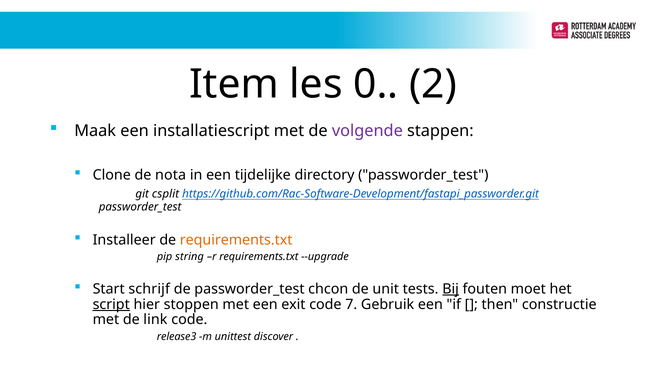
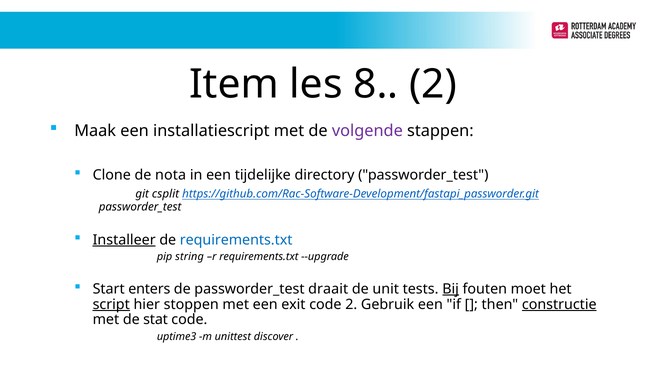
0: 0 -> 8
Installeer underline: none -> present
requirements.txt at (236, 240) colour: orange -> blue
schrijf: schrijf -> enters
chcon: chcon -> draait
code 7: 7 -> 2
constructie underline: none -> present
link: link -> stat
release3: release3 -> uptime3
